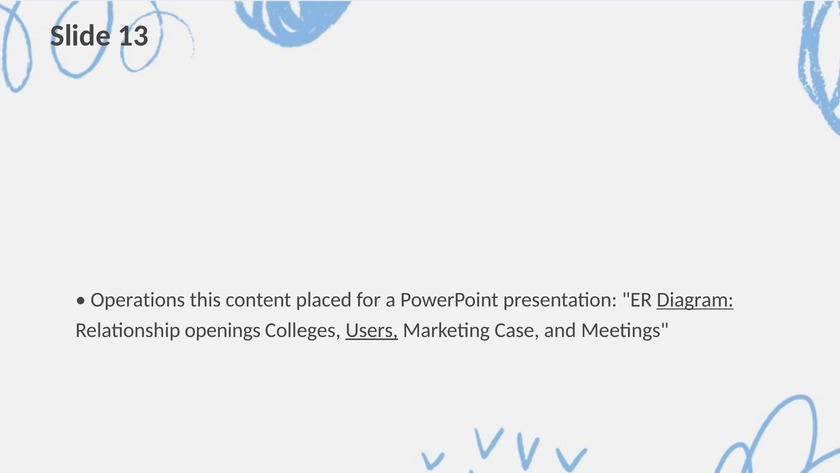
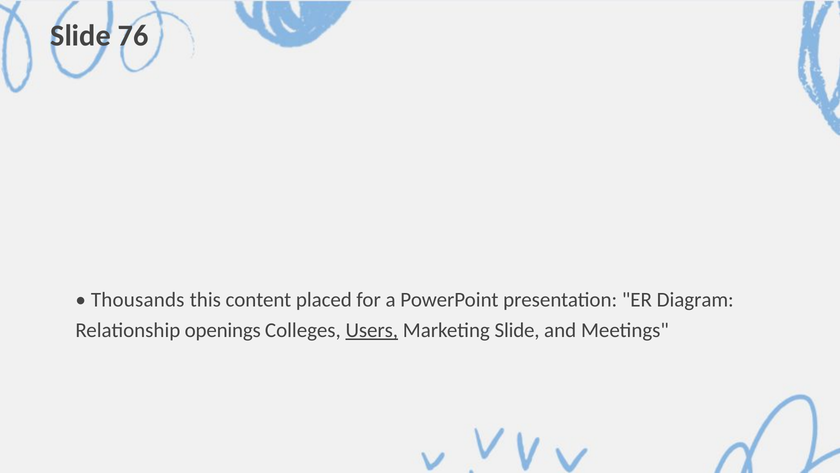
13: 13 -> 76
Operations: Operations -> Thousands
Diagram underline: present -> none
Marketing Case: Case -> Slide
